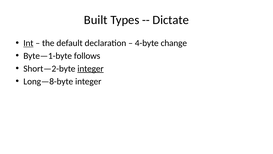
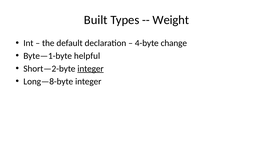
Dictate: Dictate -> Weight
Int underline: present -> none
follows: follows -> helpful
